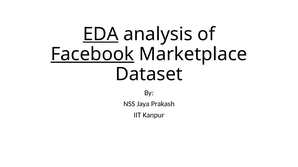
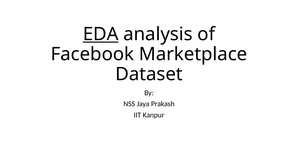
Facebook underline: present -> none
